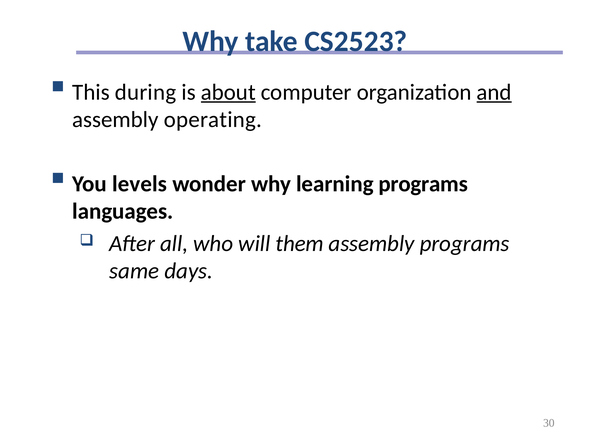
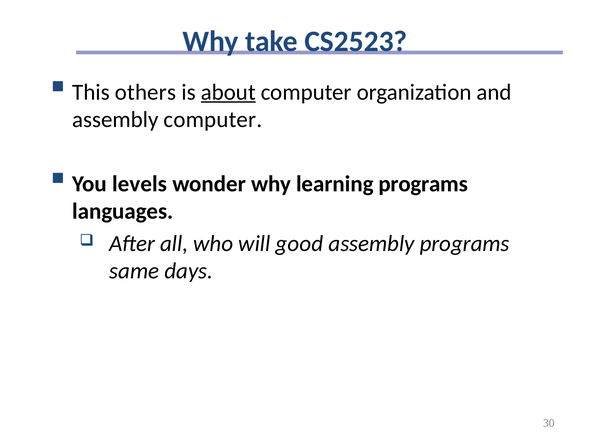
during: during -> others
and underline: present -> none
assembly operating: operating -> computer
them: them -> good
